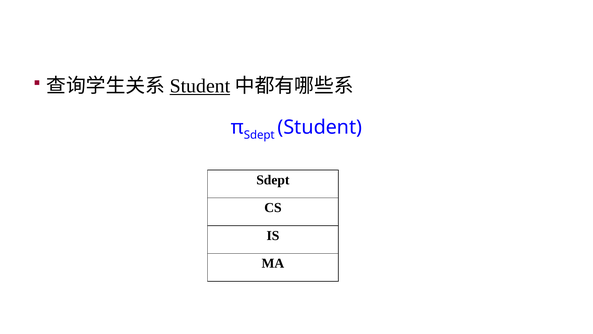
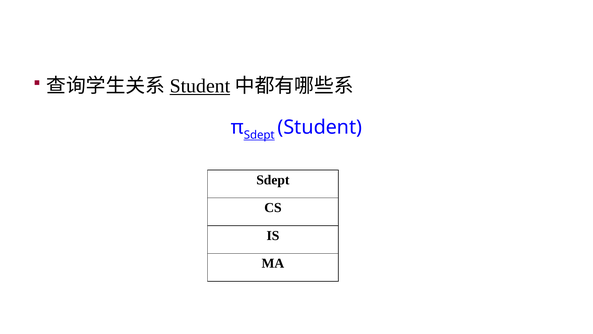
Sdept at (259, 135) underline: none -> present
